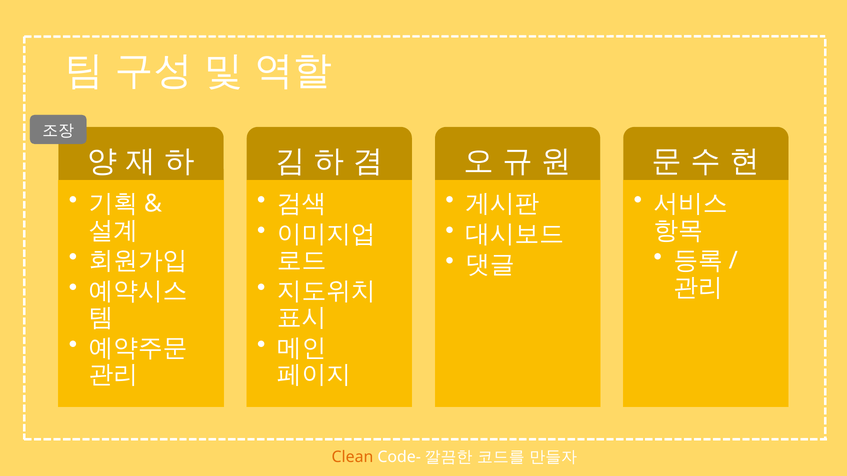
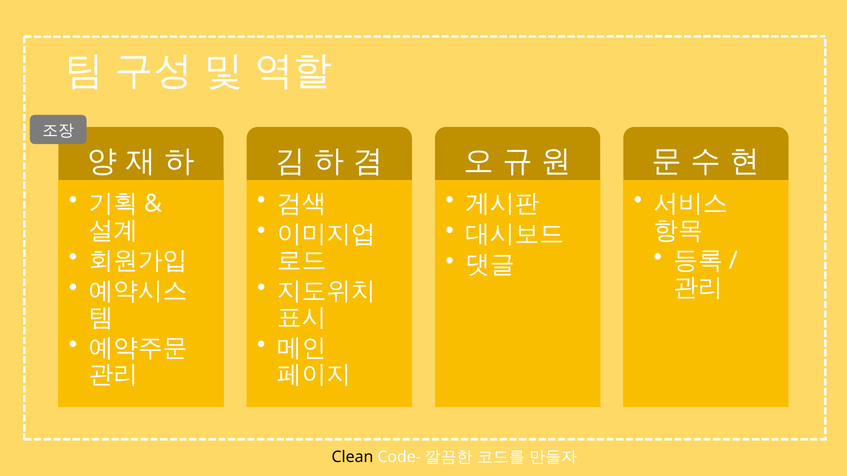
Clean colour: orange -> black
